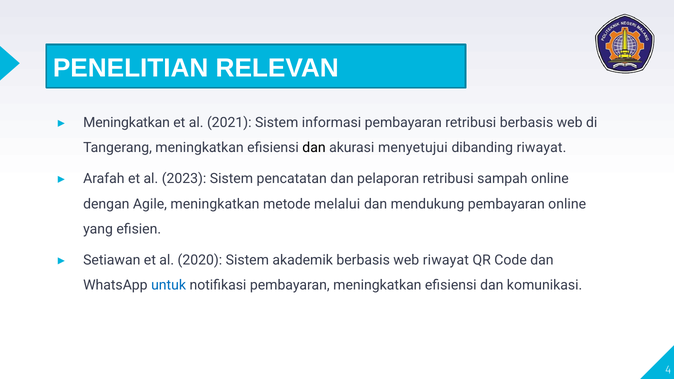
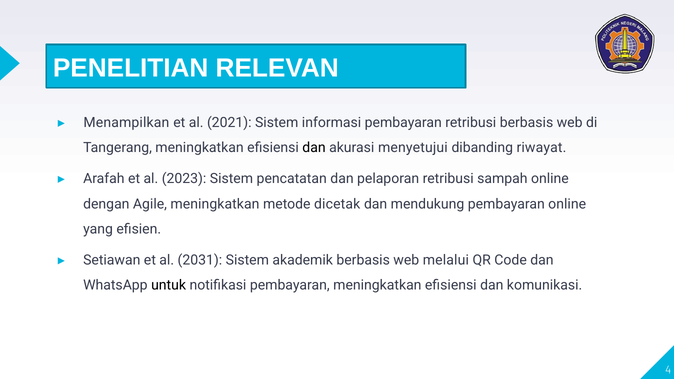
Meningkatkan at (127, 123): Meningkatkan -> Menampilkan
melalui: melalui -> dicetak
2020: 2020 -> 2031
web riwayat: riwayat -> melalui
untuk colour: blue -> black
